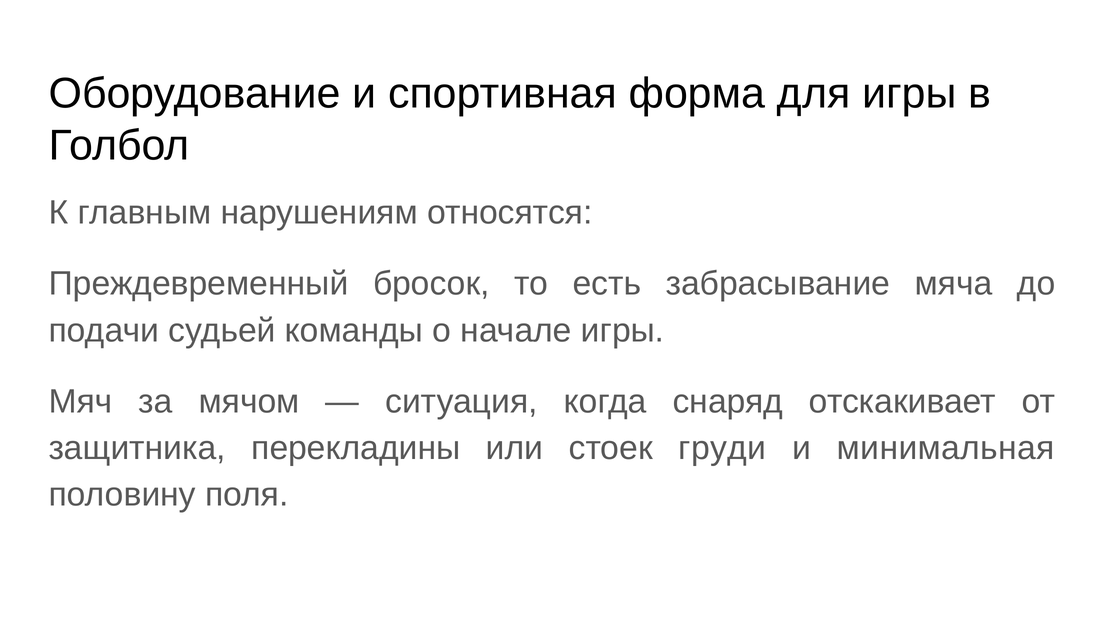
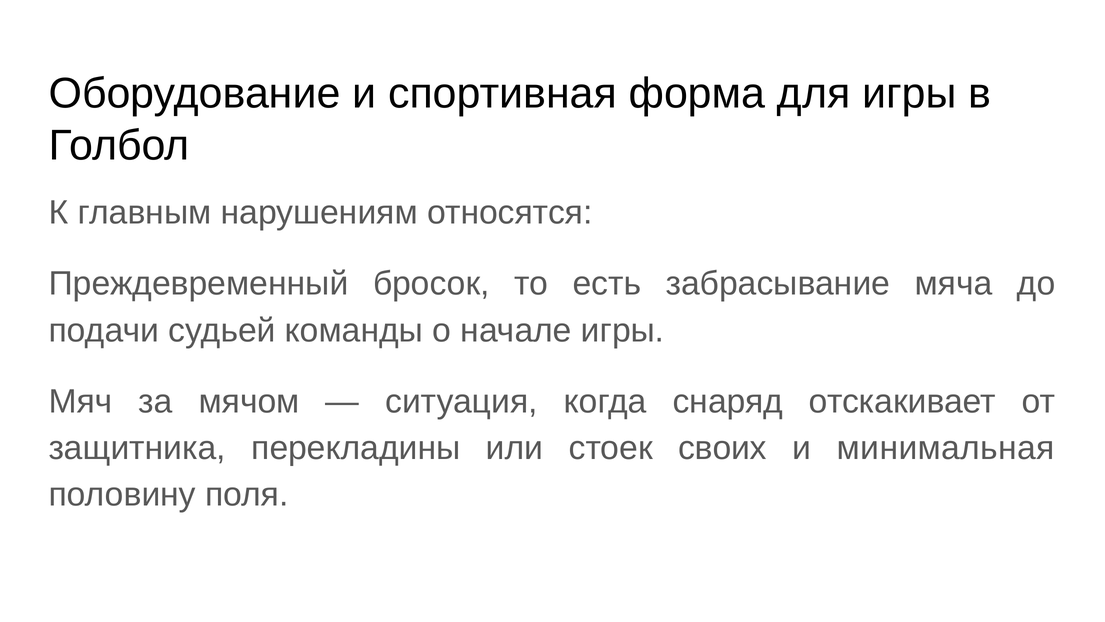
груди: груди -> своих
